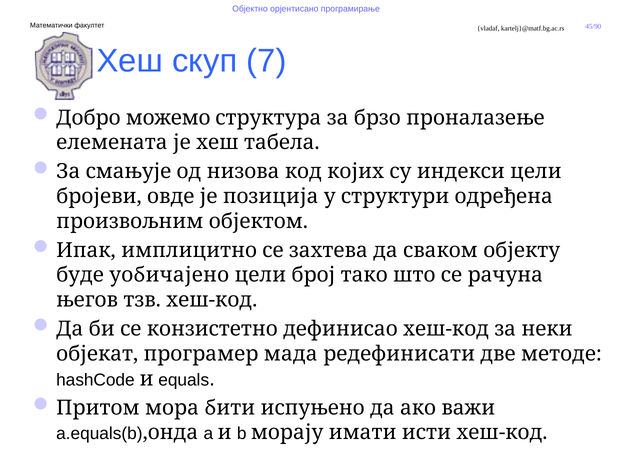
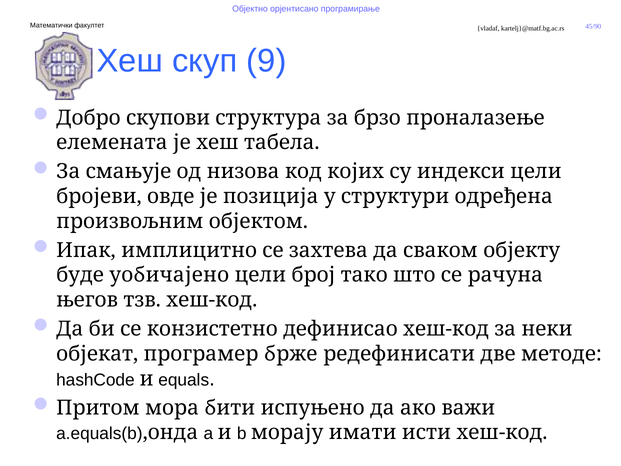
7: 7 -> 9
можемо: можемо -> скупови
мада: мада -> брже
